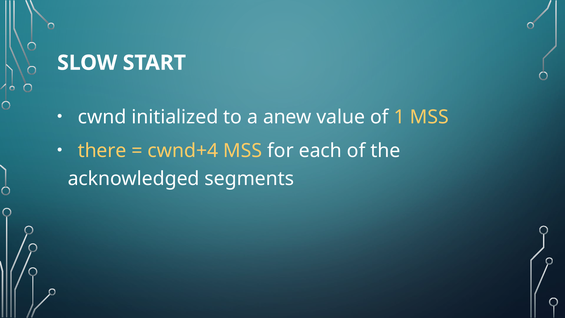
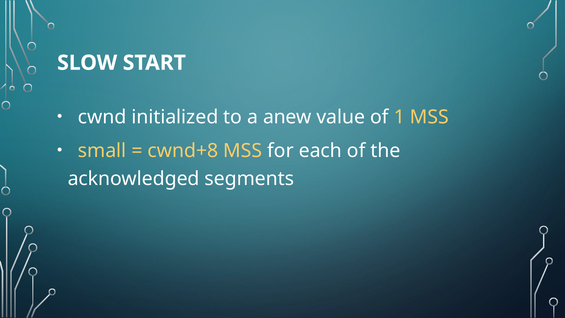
there: there -> small
cwnd+4: cwnd+4 -> cwnd+8
